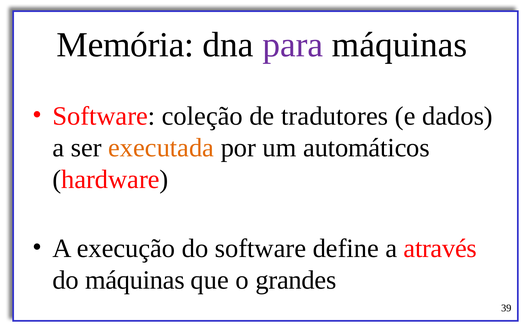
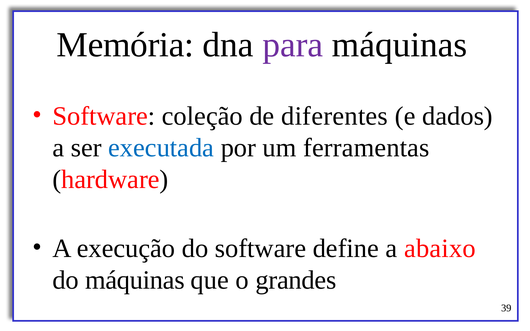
tradutores: tradutores -> diferentes
executada colour: orange -> blue
automáticos: automáticos -> ferramentas
através: através -> abaixo
